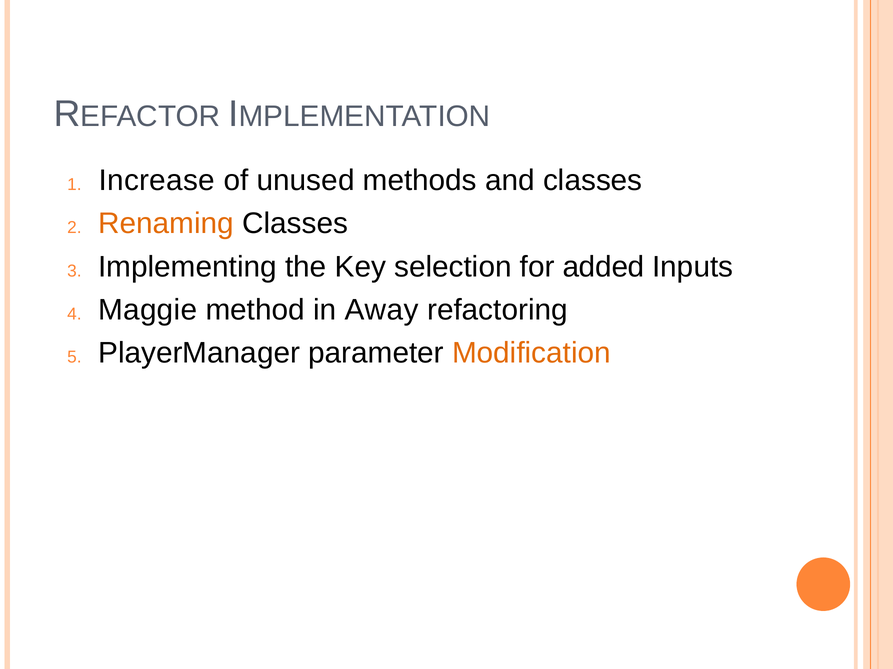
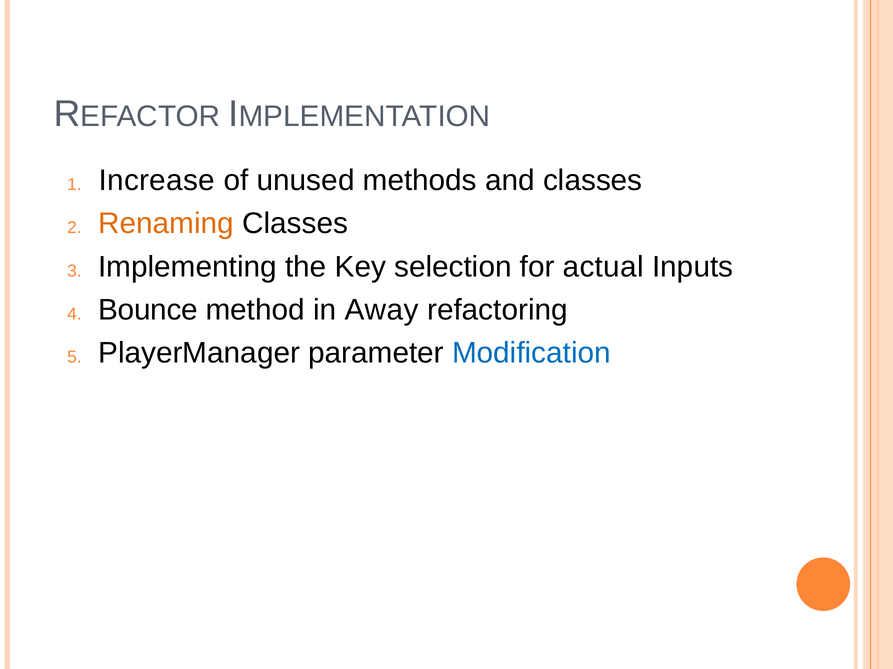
added: added -> actual
Maggie: Maggie -> Bounce
Modification colour: orange -> blue
